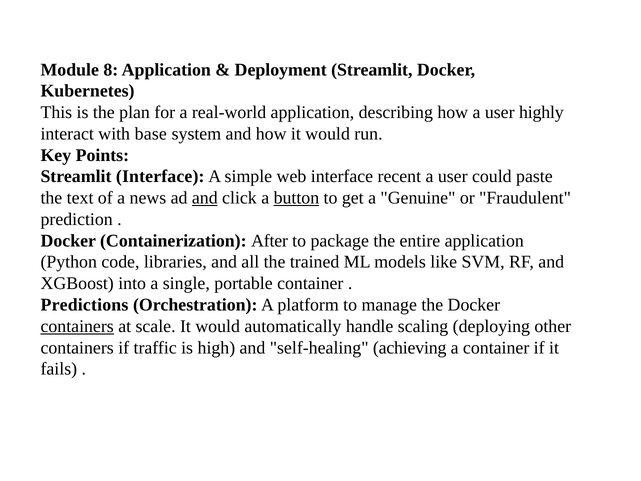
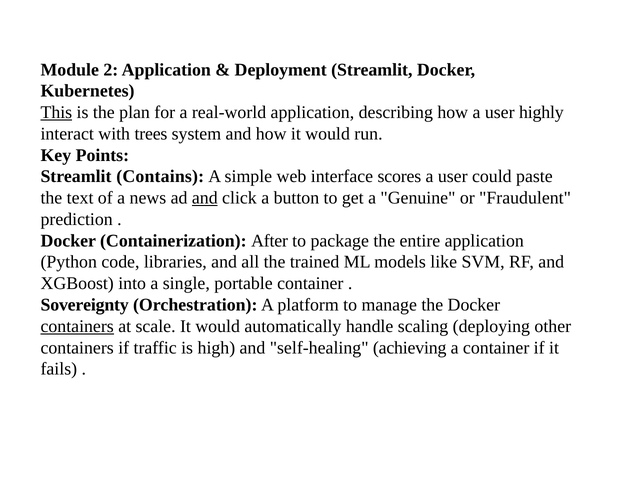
8: 8 -> 2
This underline: none -> present
base: base -> trees
Streamlit Interface: Interface -> Contains
recent: recent -> scores
button underline: present -> none
Predictions: Predictions -> Sovereignty
